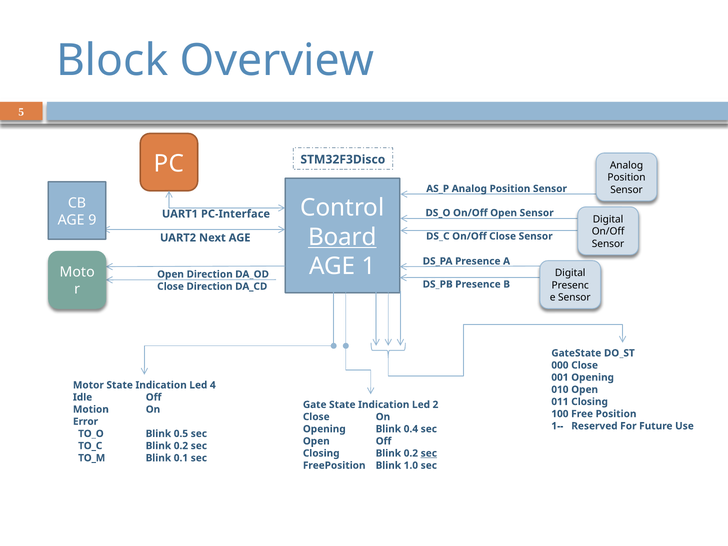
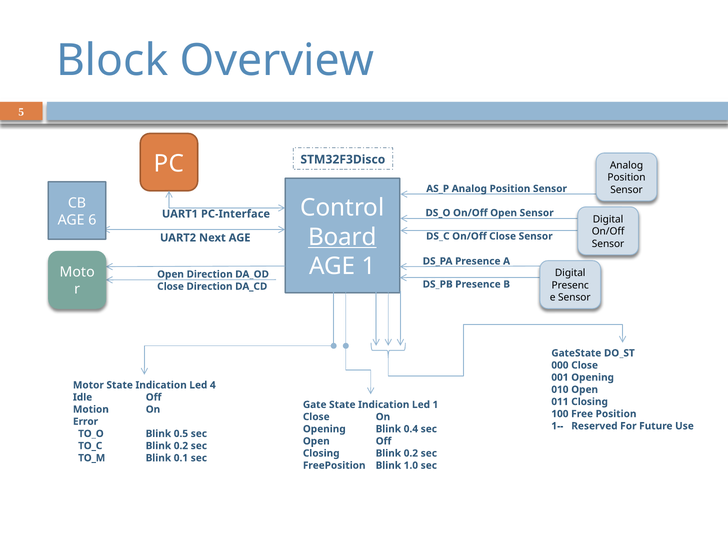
9: 9 -> 6
Led 2: 2 -> 1
sec at (429, 453) underline: present -> none
